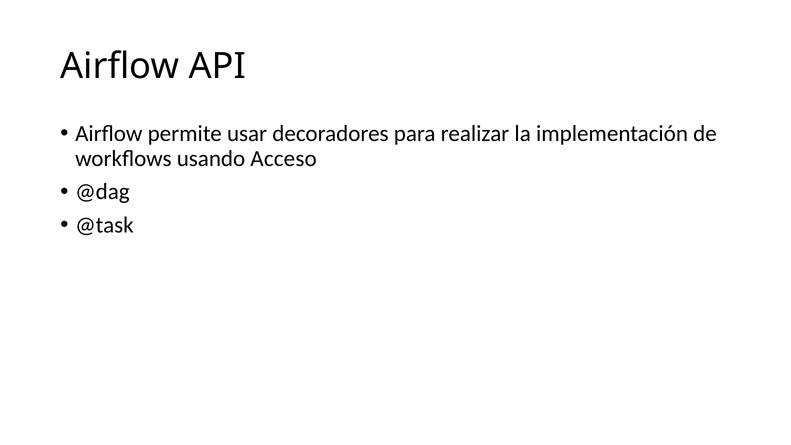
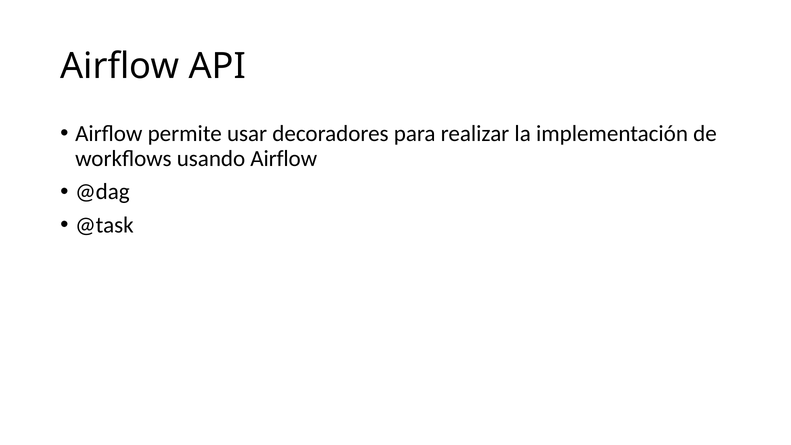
usando Acceso: Acceso -> Airflow
